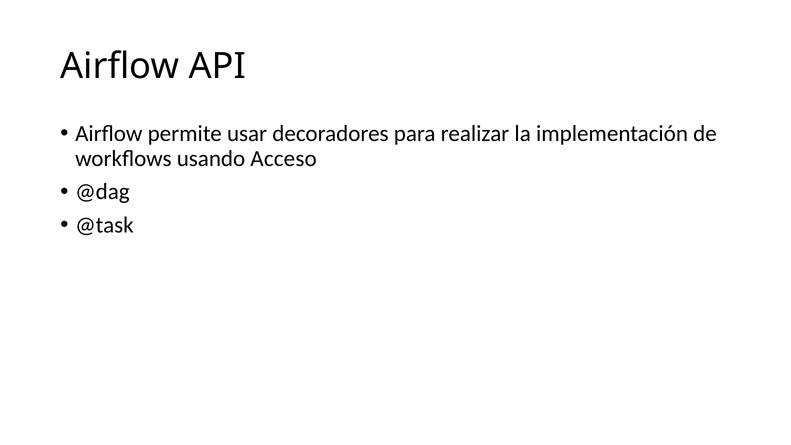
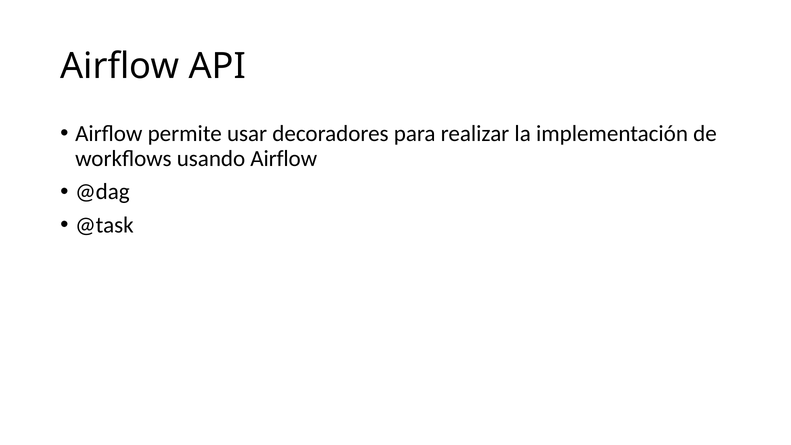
usando Acceso: Acceso -> Airflow
